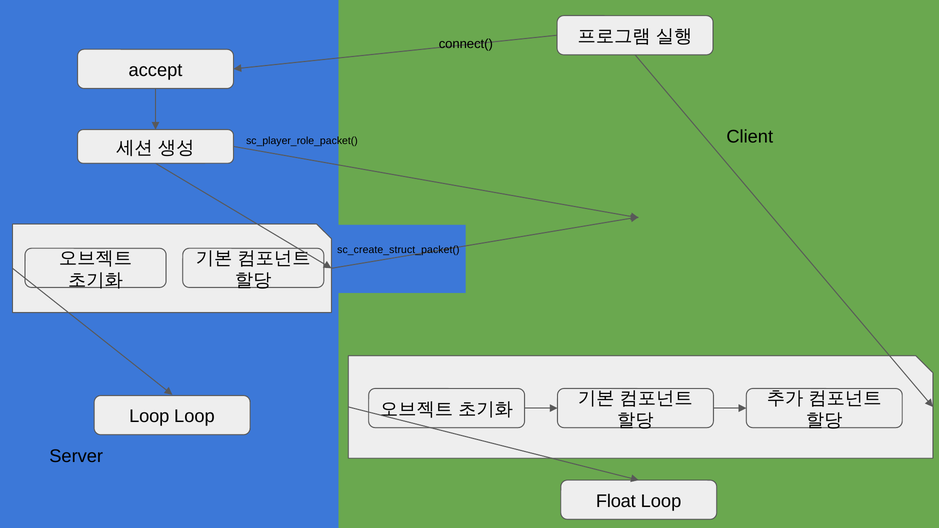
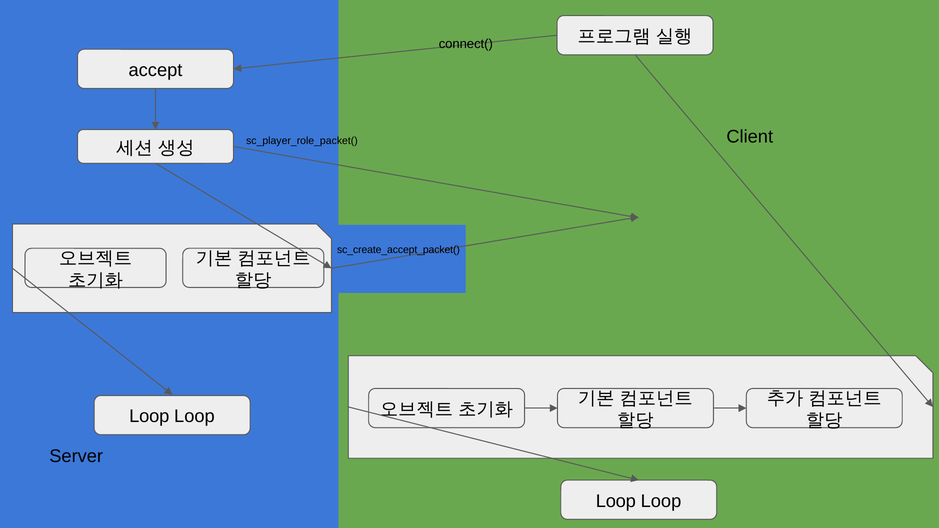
sc_create_struct_packet(: sc_create_struct_packet( -> sc_create_accept_packet(
Float at (616, 501): Float -> Loop
